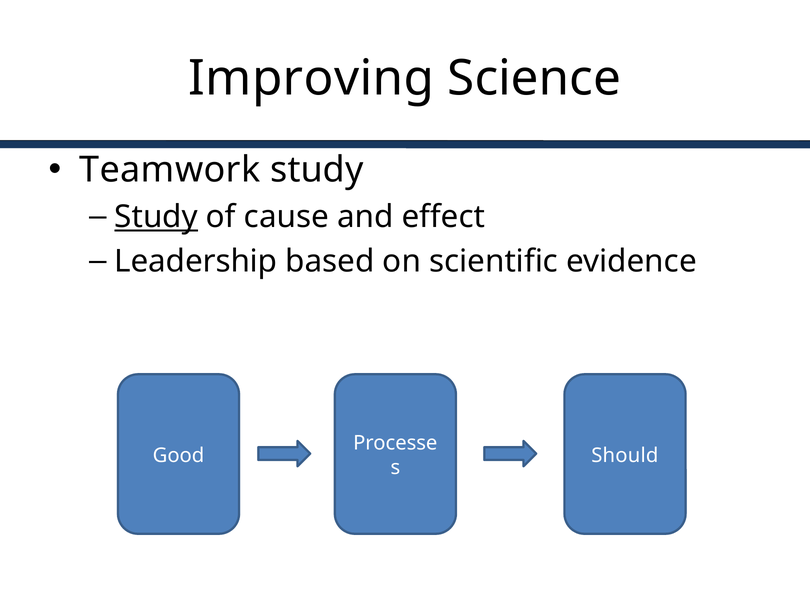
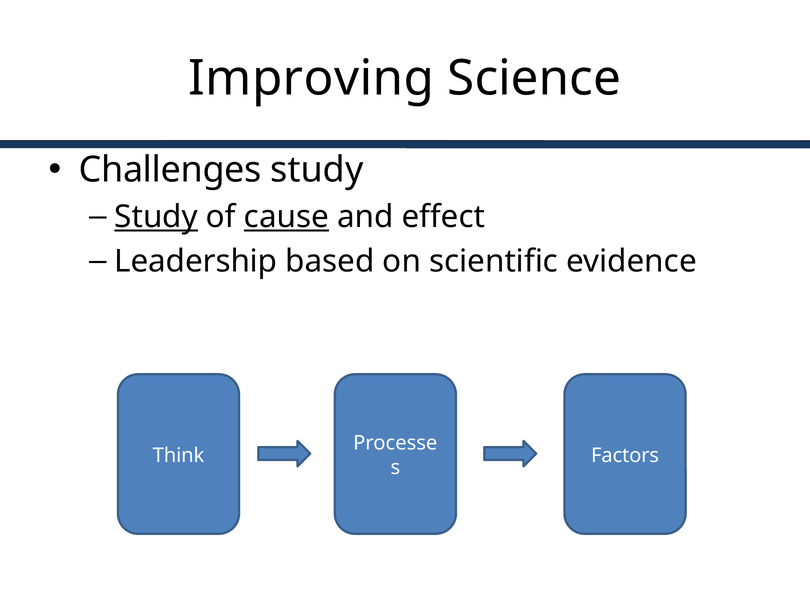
Teamwork: Teamwork -> Challenges
cause underline: none -> present
Good: Good -> Think
Should: Should -> Factors
